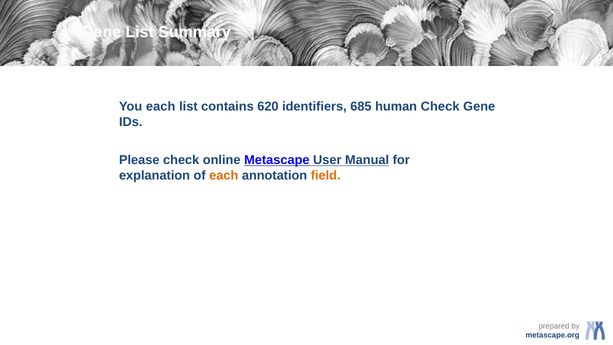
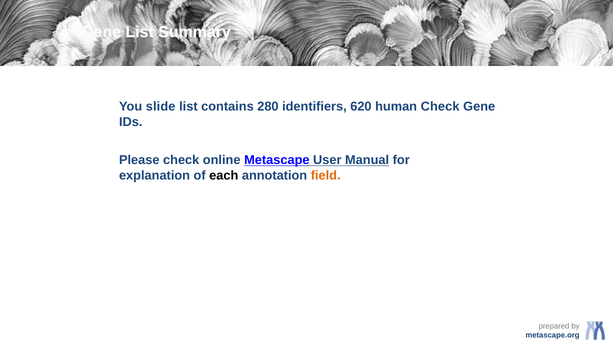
You each: each -> slide
620: 620 -> 280
685: 685 -> 620
each at (224, 175) colour: orange -> black
